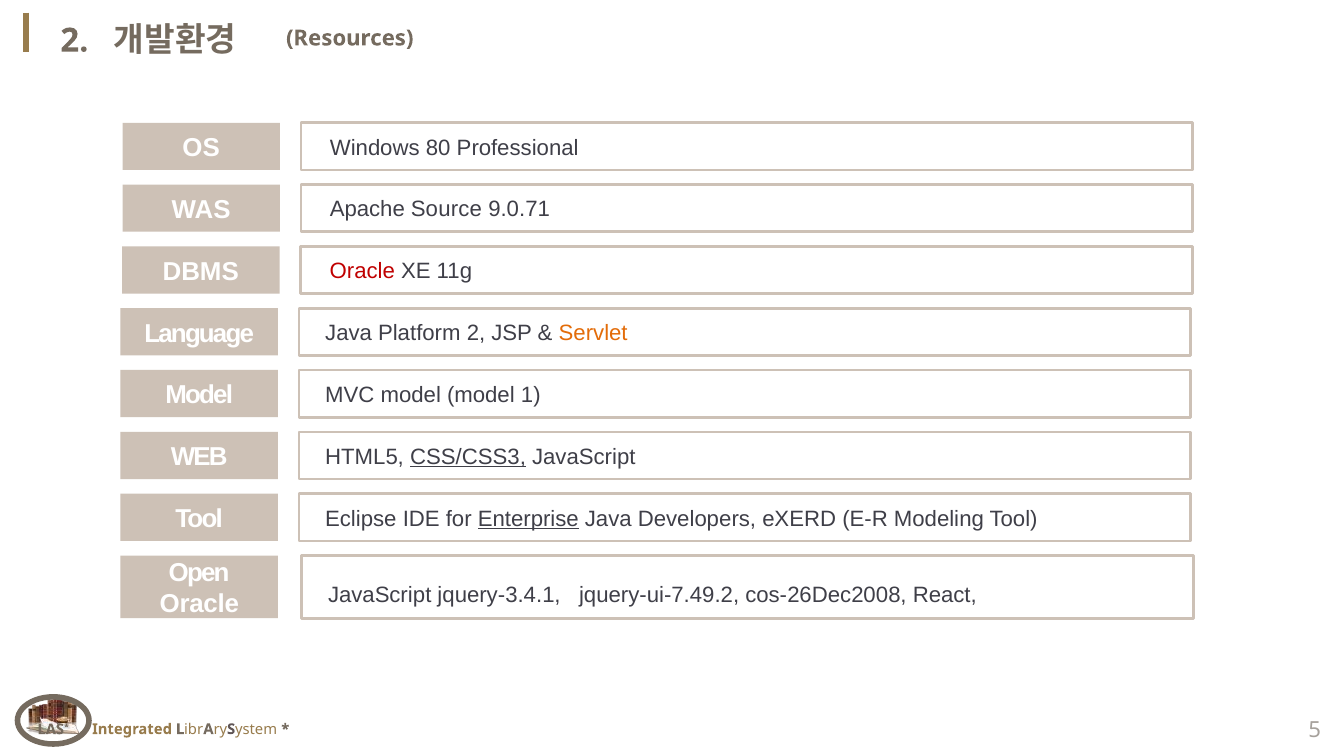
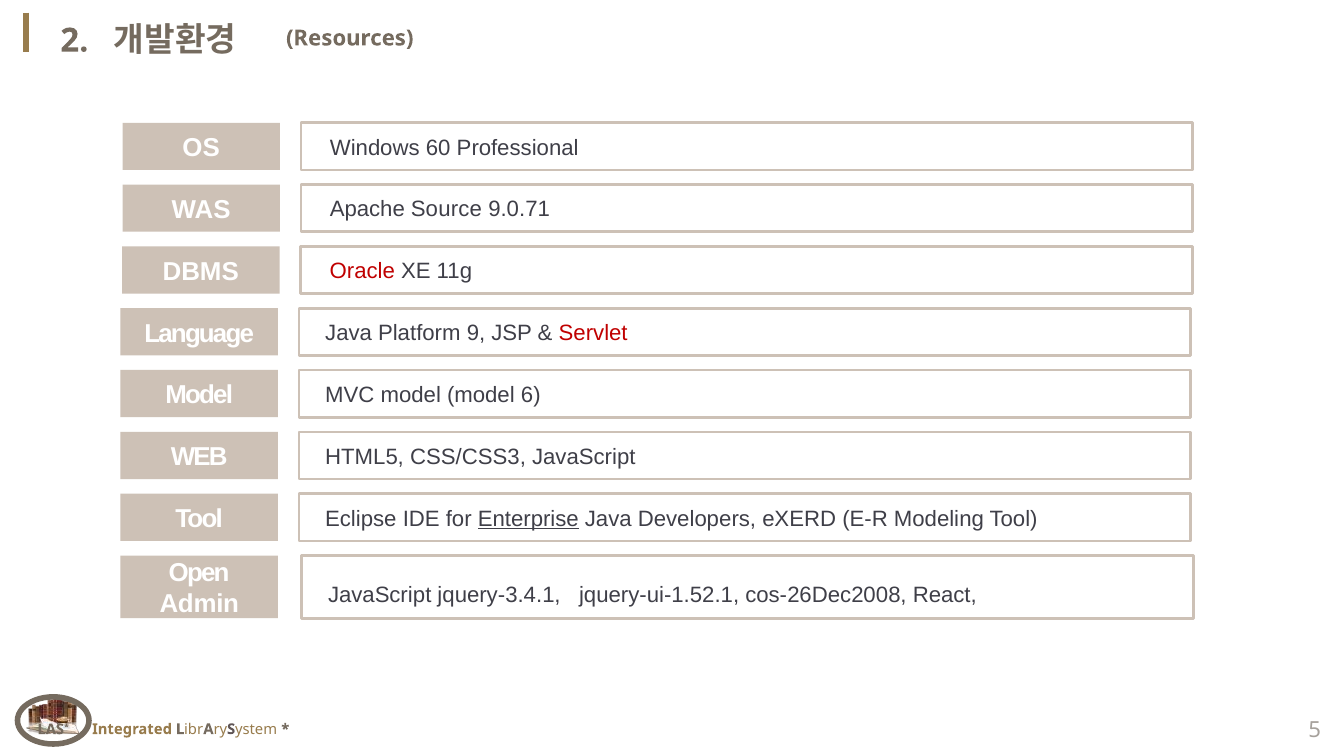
80: 80 -> 60
Platform 2: 2 -> 9
Servlet colour: orange -> red
1: 1 -> 6
CSS/CSS3 underline: present -> none
jquery-ui-7.49.2: jquery-ui-7.49.2 -> jquery-ui-1.52.1
Oracle at (199, 604): Oracle -> Admin
